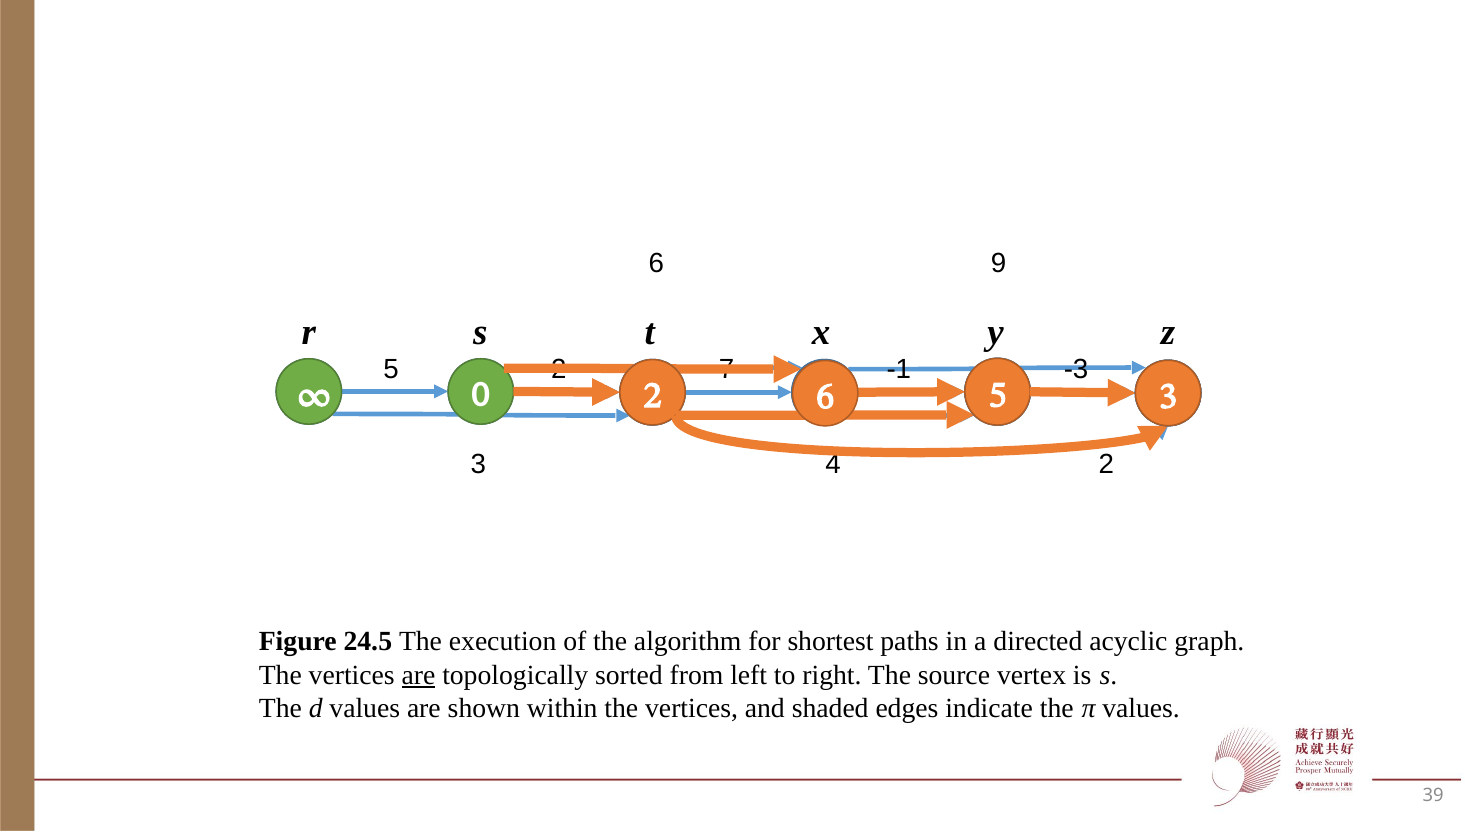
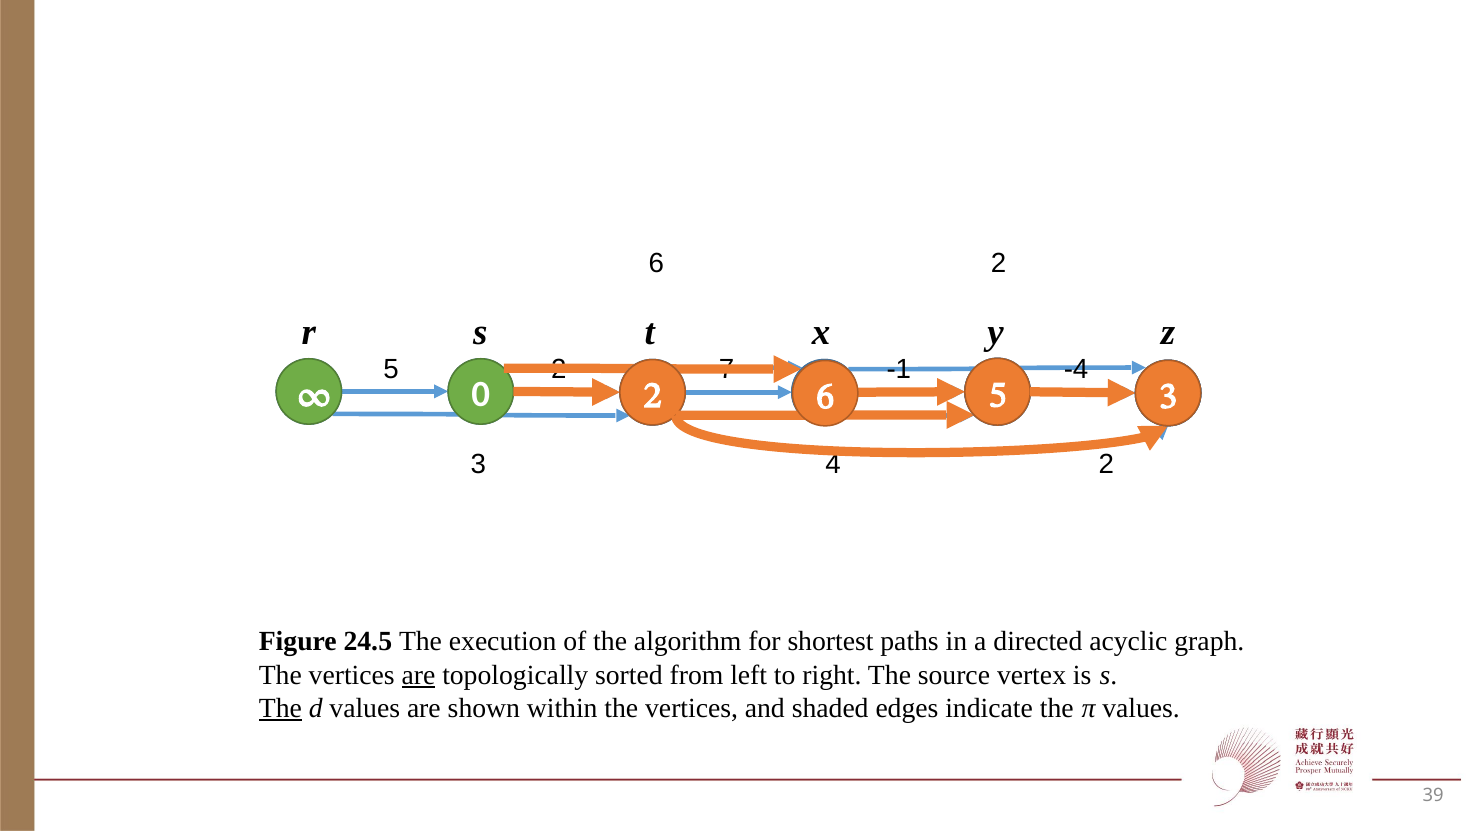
6 9: 9 -> 2
-3: -3 -> -4
The at (280, 708) underline: none -> present
